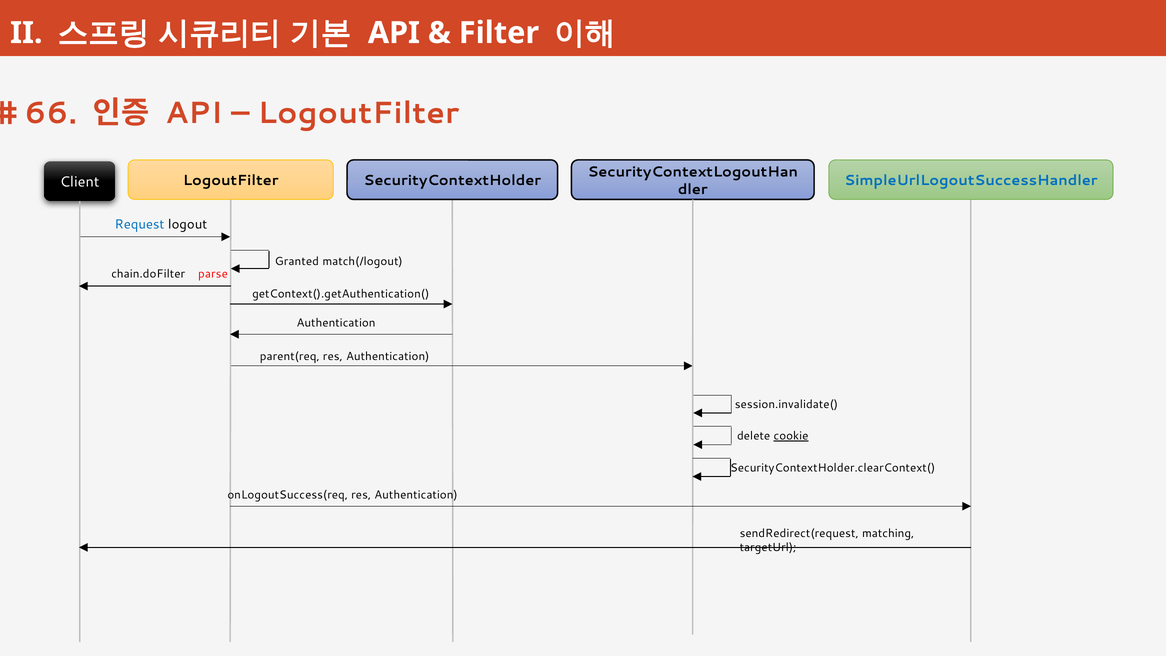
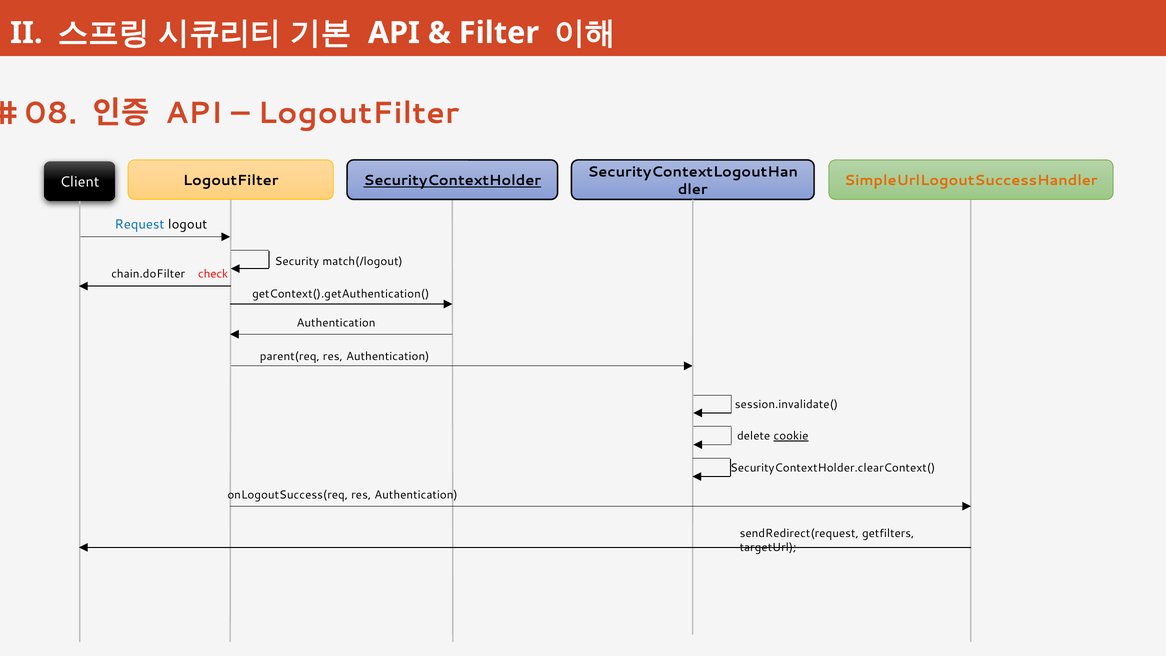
66: 66 -> 08
SecurityContextHolder underline: none -> present
SimpleUrlLogoutSuccessHandler colour: blue -> orange
Granted: Granted -> Security
parse: parse -> check
matching: matching -> getfilters
